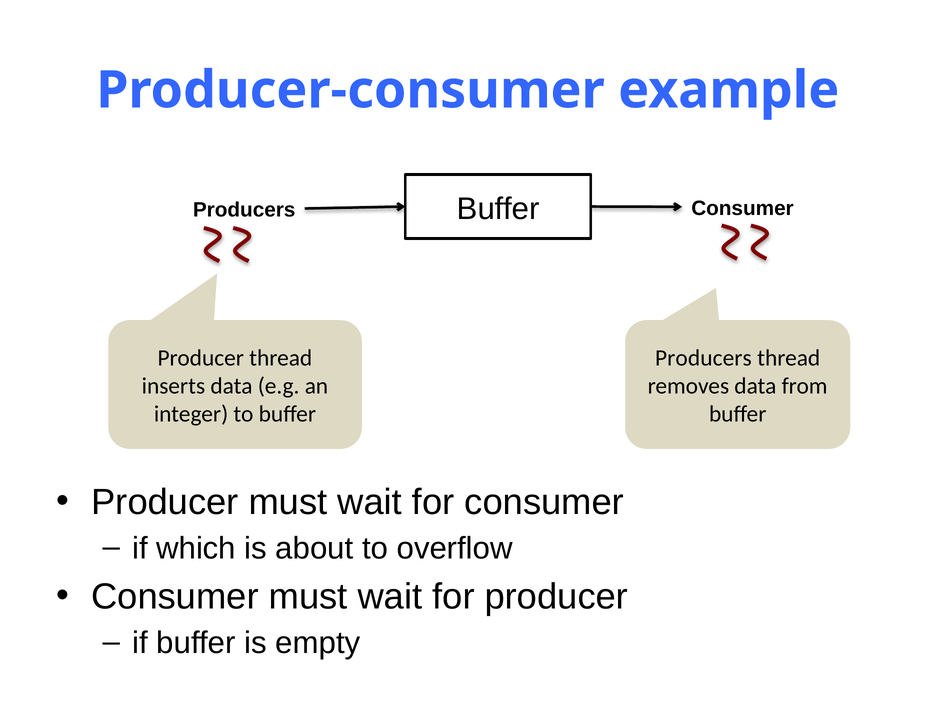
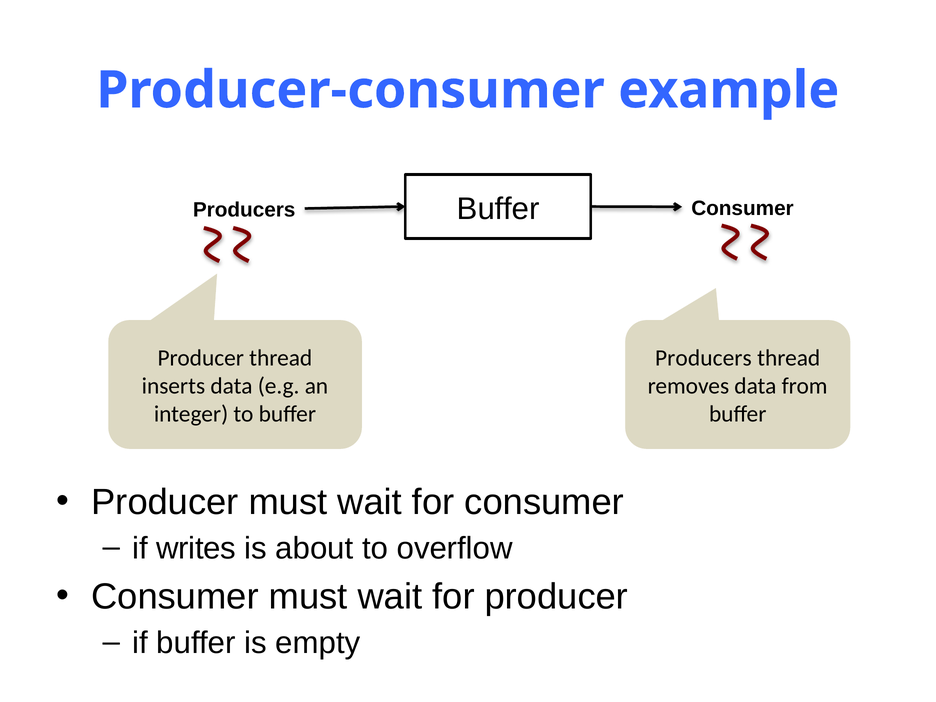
which: which -> writes
